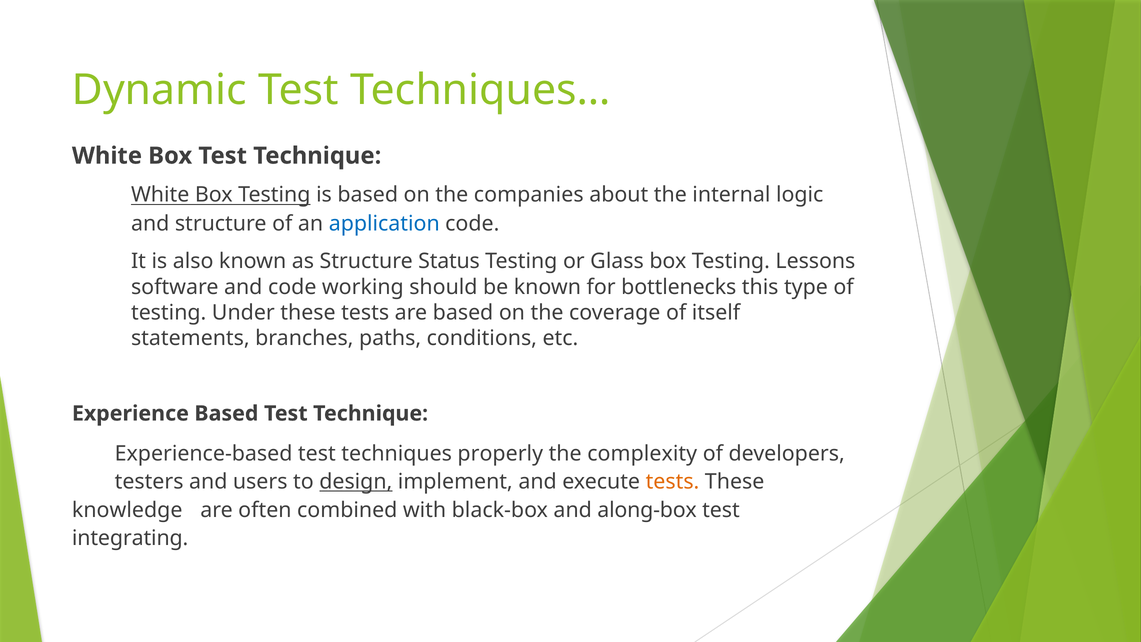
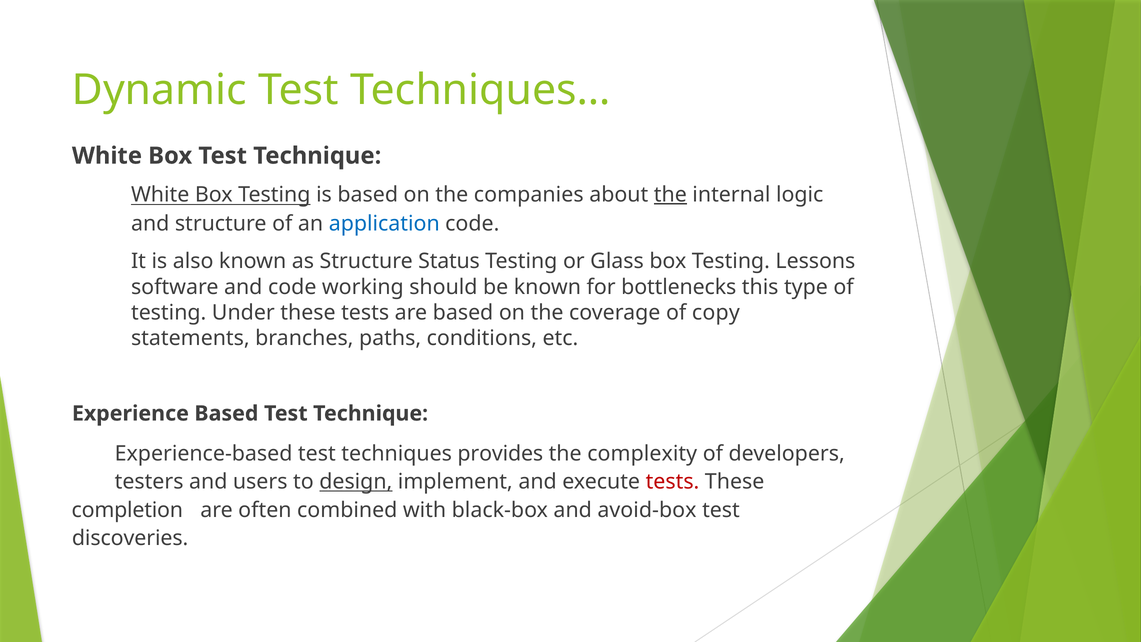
the at (670, 195) underline: none -> present
itself: itself -> copy
properly: properly -> provides
tests at (673, 482) colour: orange -> red
knowledge: knowledge -> completion
along-box: along-box -> avoid-box
integrating: integrating -> discoveries
